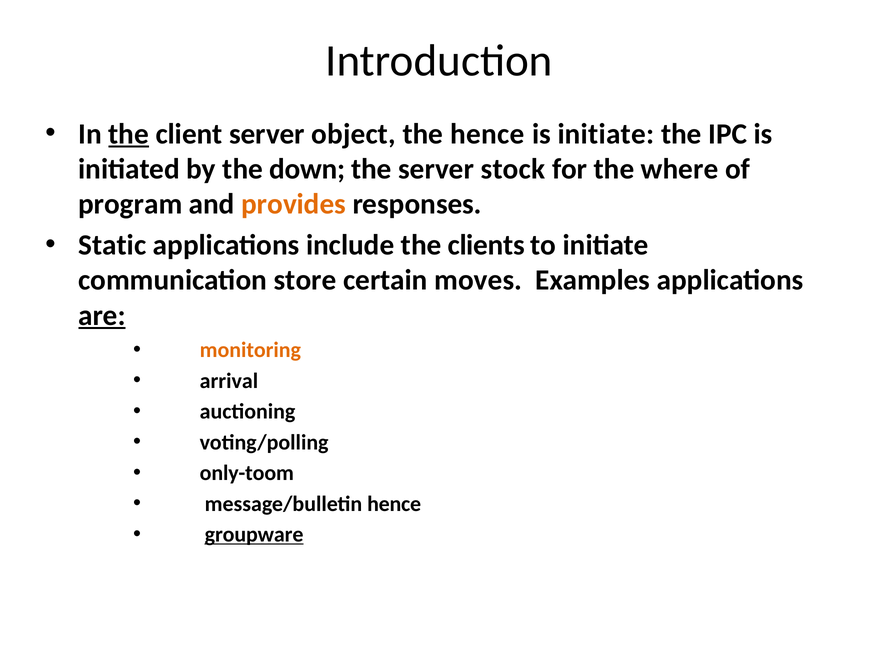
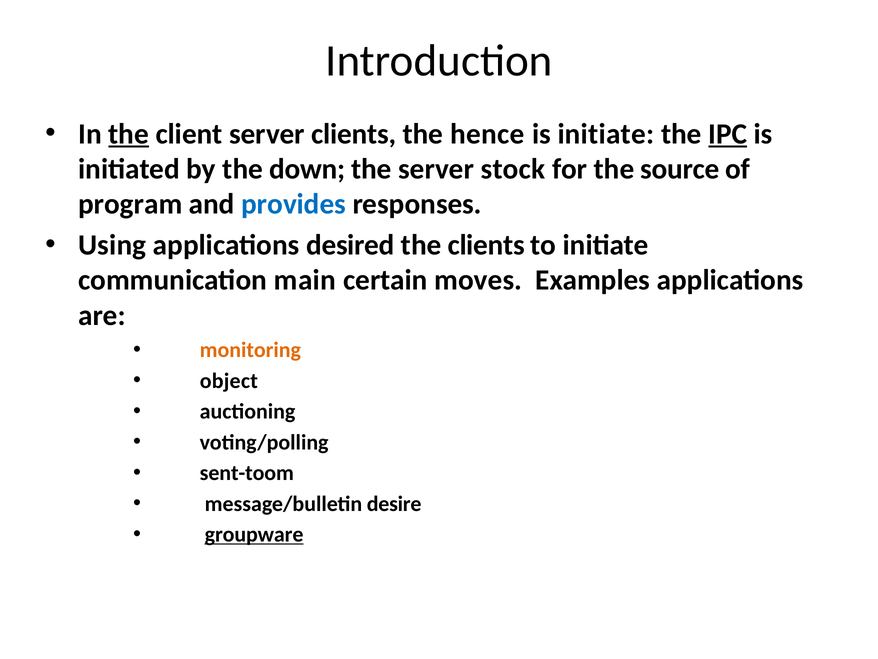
server object: object -> clients
IPC underline: none -> present
where: where -> source
provides colour: orange -> blue
Static: Static -> Using
include: include -> desired
store: store -> main
are underline: present -> none
arrival: arrival -> object
only-toom: only-toom -> sent-toom
message/bulletin hence: hence -> desire
